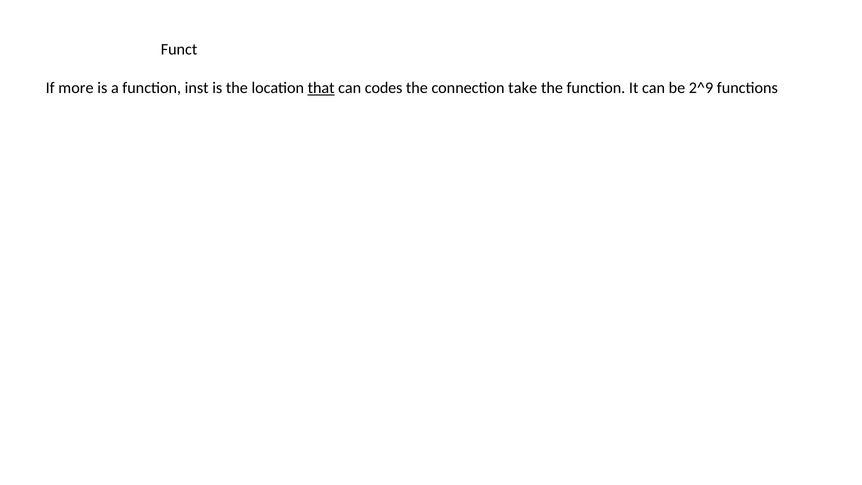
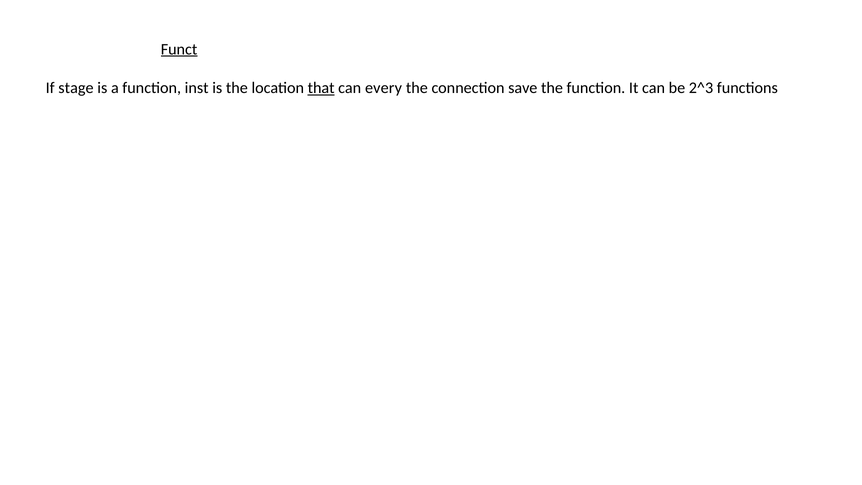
Funct underline: none -> present
more: more -> stage
codes: codes -> every
take: take -> save
2^9: 2^9 -> 2^3
